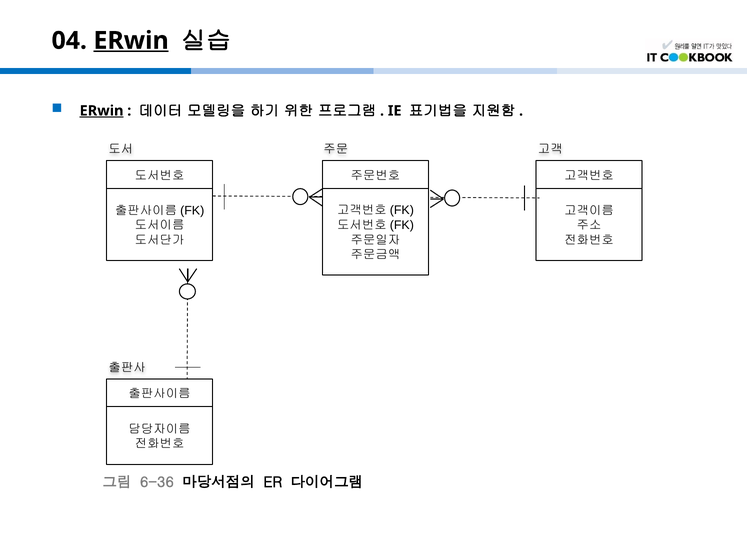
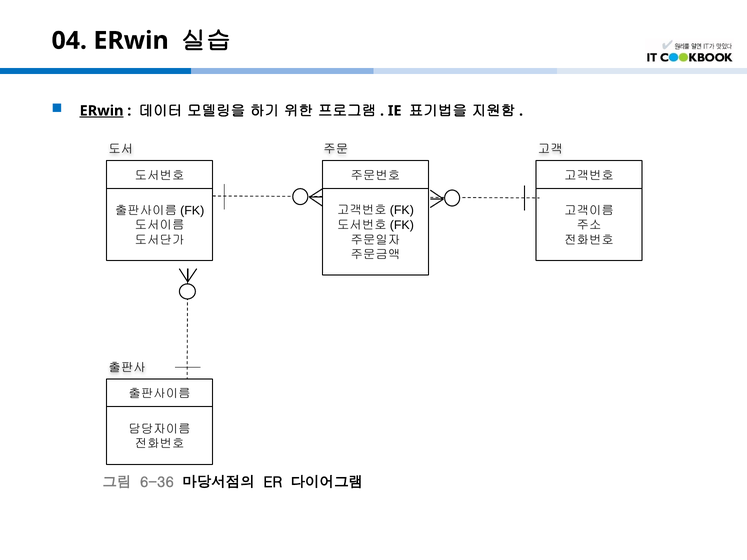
ERwin at (131, 41) underline: present -> none
